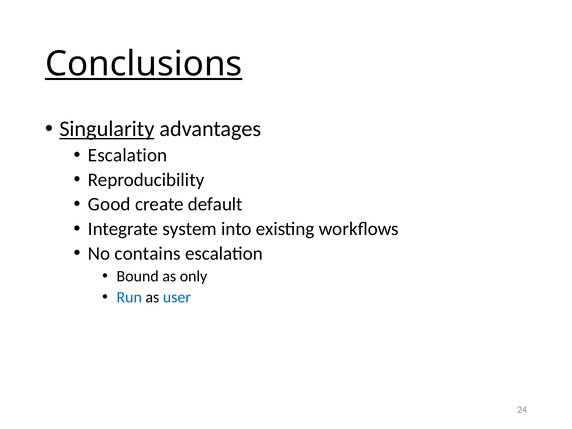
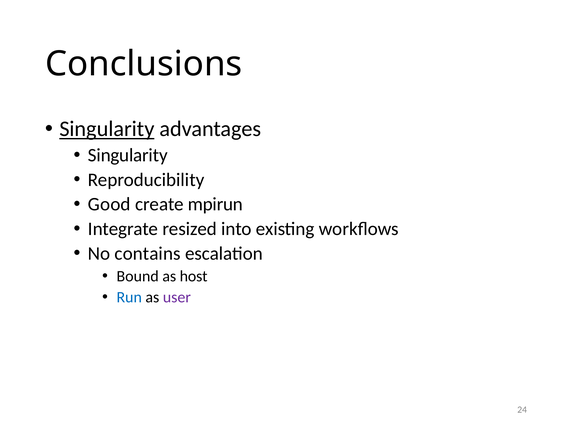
Conclusions underline: present -> none
Escalation at (128, 155): Escalation -> Singularity
default: default -> mpirun
system: system -> resized
only: only -> host
user colour: blue -> purple
